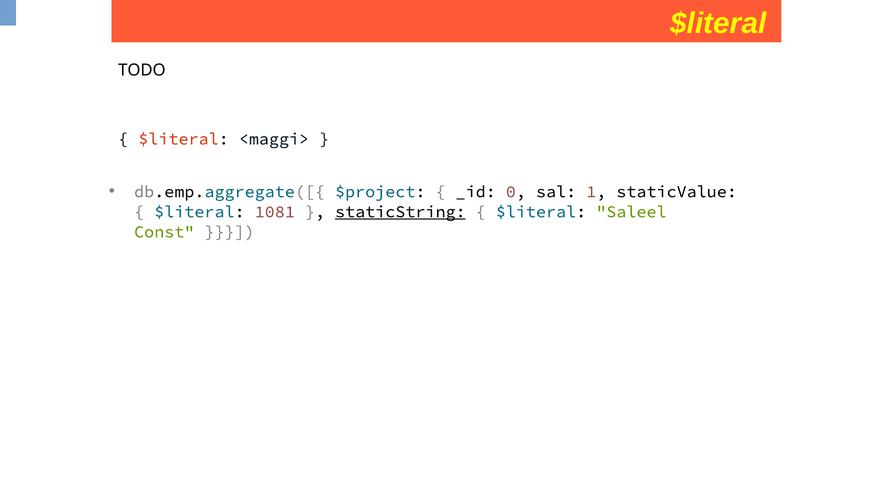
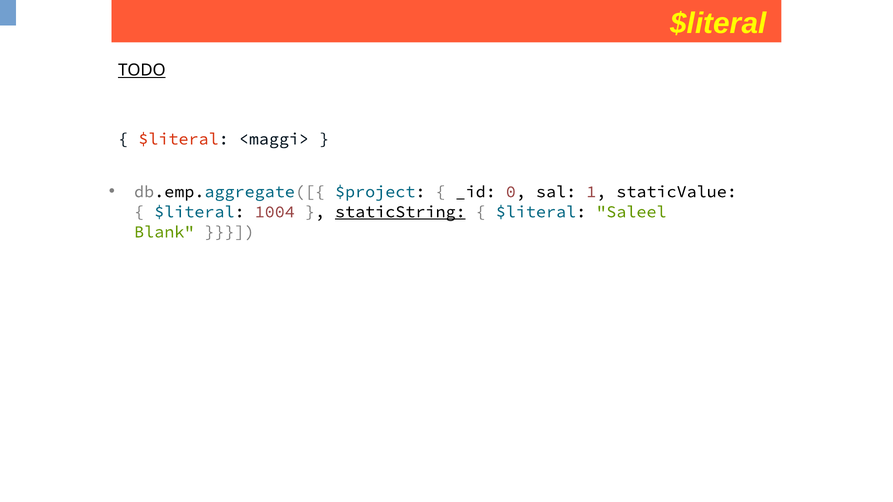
TODO underline: none -> present
1081: 1081 -> 1004
Const: Const -> Blank
